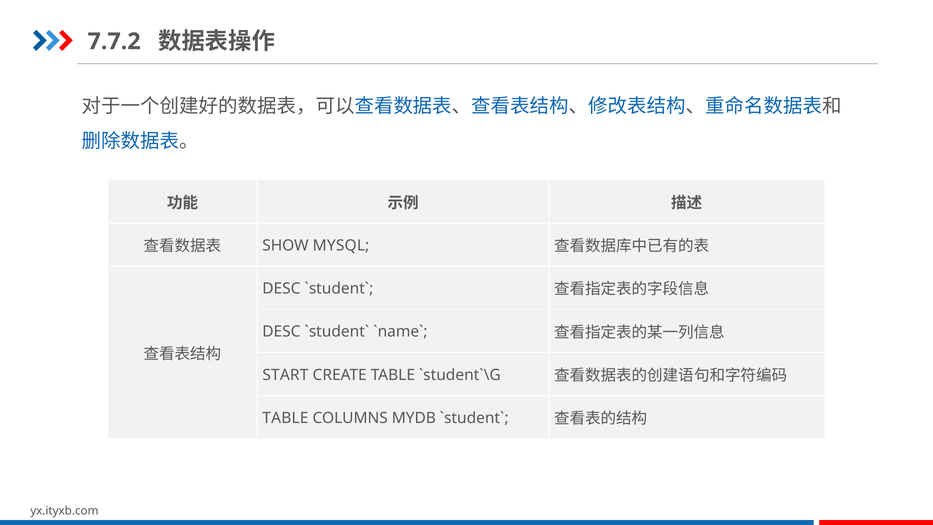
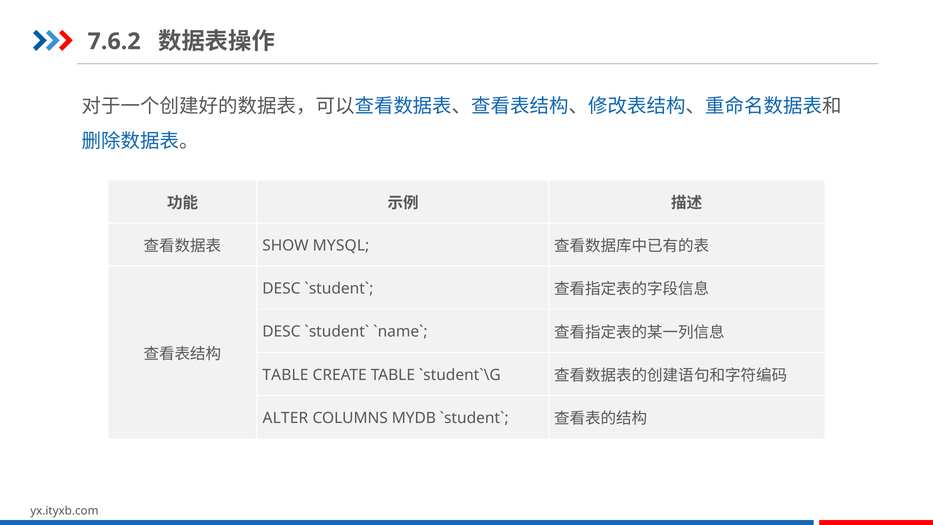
7.7.2: 7.7.2 -> 7.6.2
START at (285, 375): START -> TABLE
TABLE at (285, 418): TABLE -> ALTER
